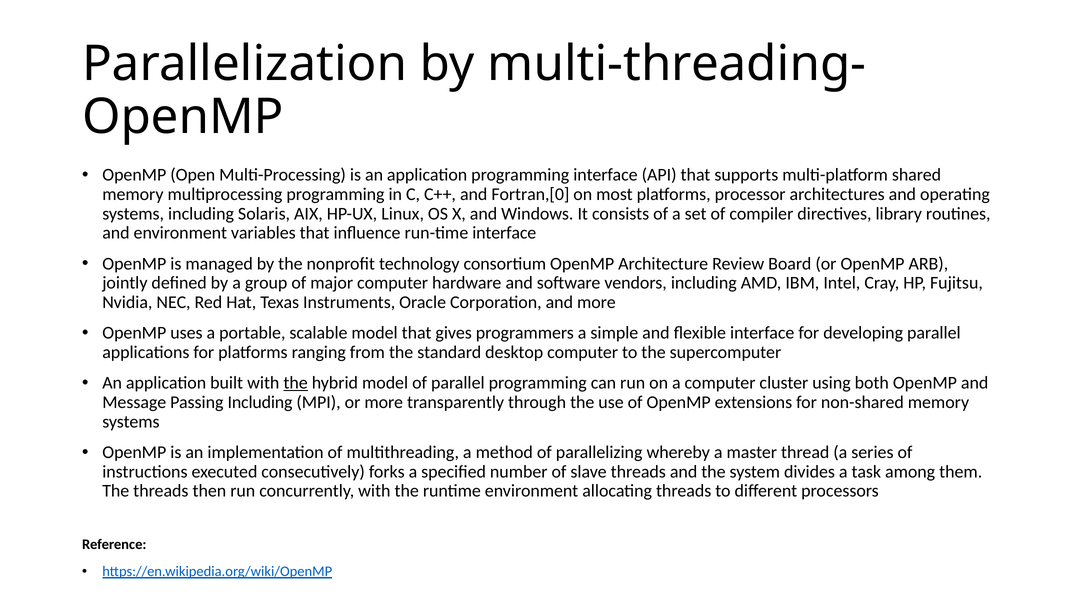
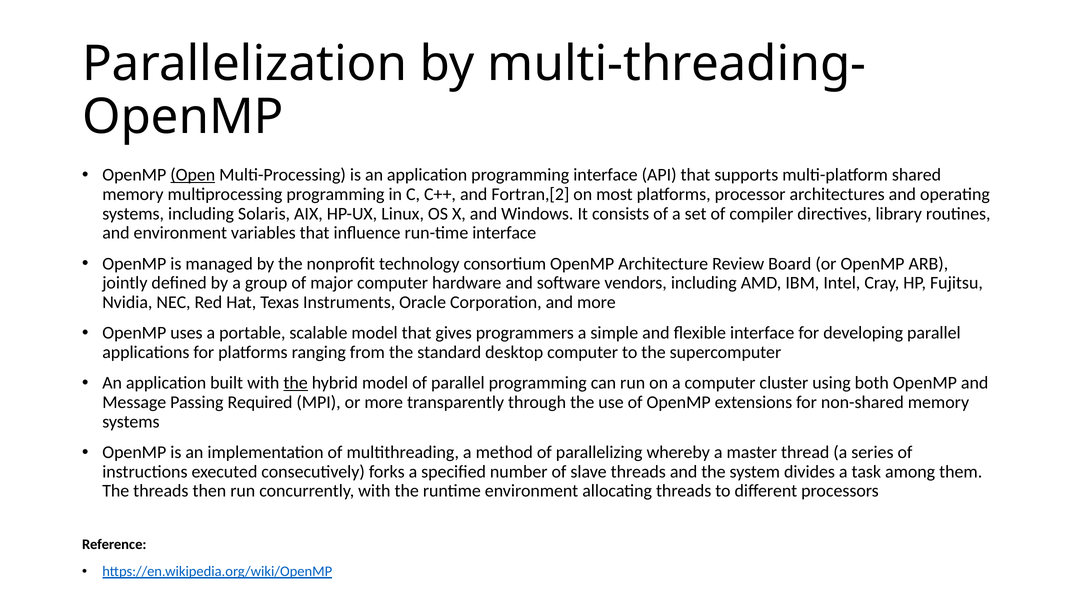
Open underline: none -> present
Fortran,[0: Fortran,[0 -> Fortran,[2
Passing Including: Including -> Required
